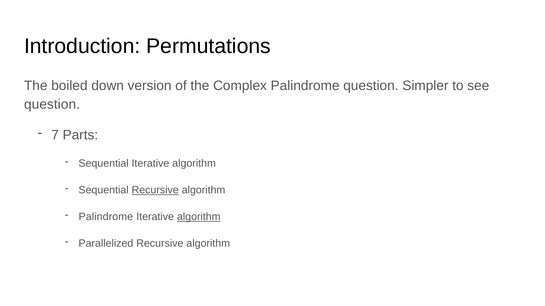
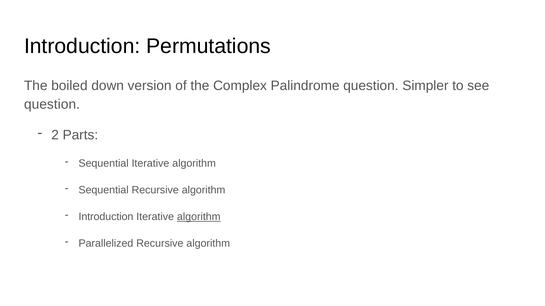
7: 7 -> 2
Recursive at (155, 190) underline: present -> none
Palindrome at (106, 217): Palindrome -> Introduction
